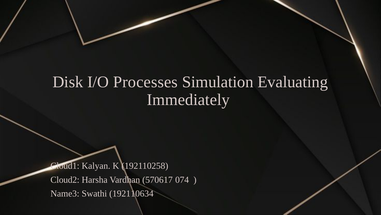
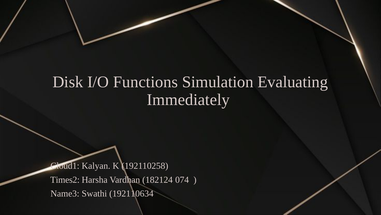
Processes: Processes -> Functions
Cloud2: Cloud2 -> Times2
570617: 570617 -> 182124
